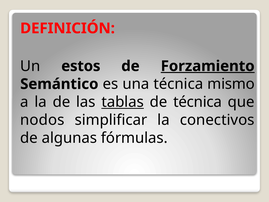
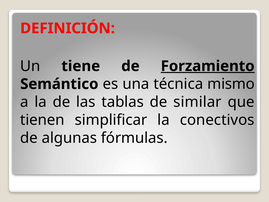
estos: estos -> tiene
tablas underline: present -> none
de técnica: técnica -> similar
nodos: nodos -> tienen
